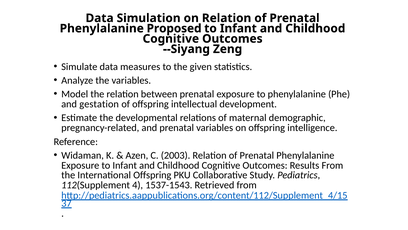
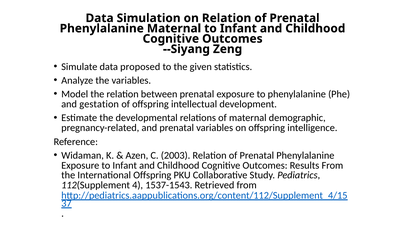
Phenylalanine Proposed: Proposed -> Maternal
measures: measures -> proposed
